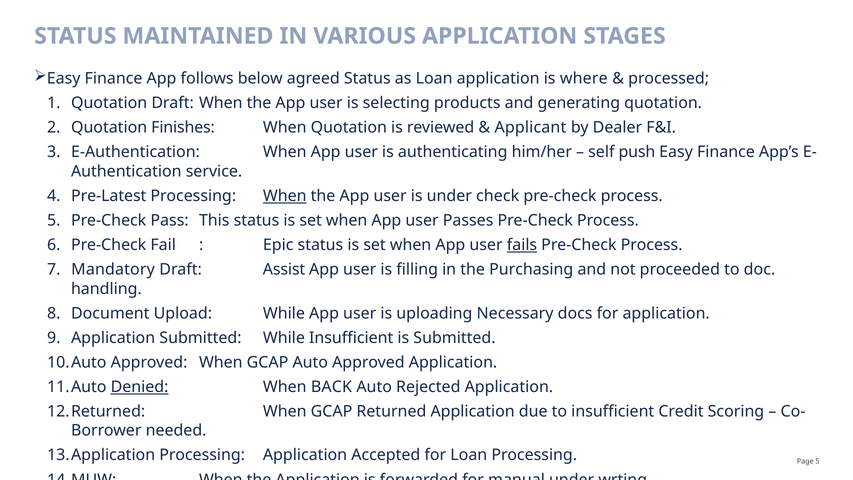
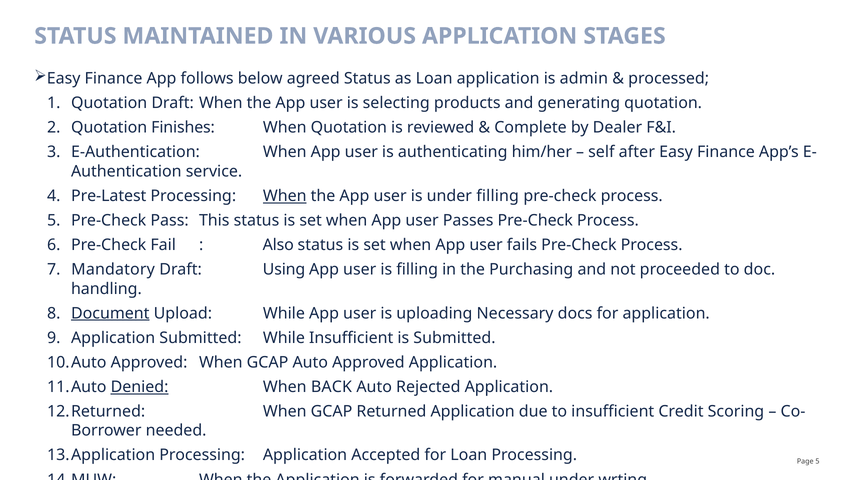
where: where -> admin
Applicant: Applicant -> Complete
push: push -> after
under check: check -> filling
Epic: Epic -> Also
fails underline: present -> none
Assist: Assist -> Using
Document underline: none -> present
